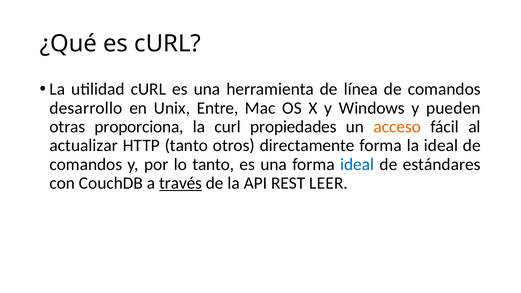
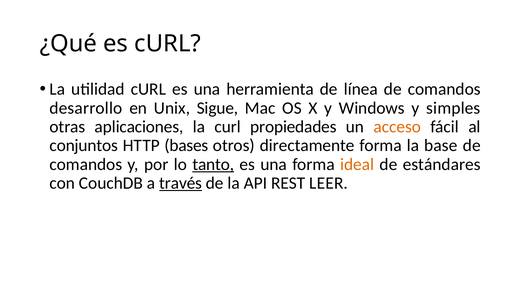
Entre: Entre -> Sigue
pueden: pueden -> simples
proporciona: proporciona -> aplicaciones
actualizar: actualizar -> conjuntos
HTTP tanto: tanto -> bases
la ideal: ideal -> base
tanto at (213, 164) underline: none -> present
ideal at (357, 164) colour: blue -> orange
